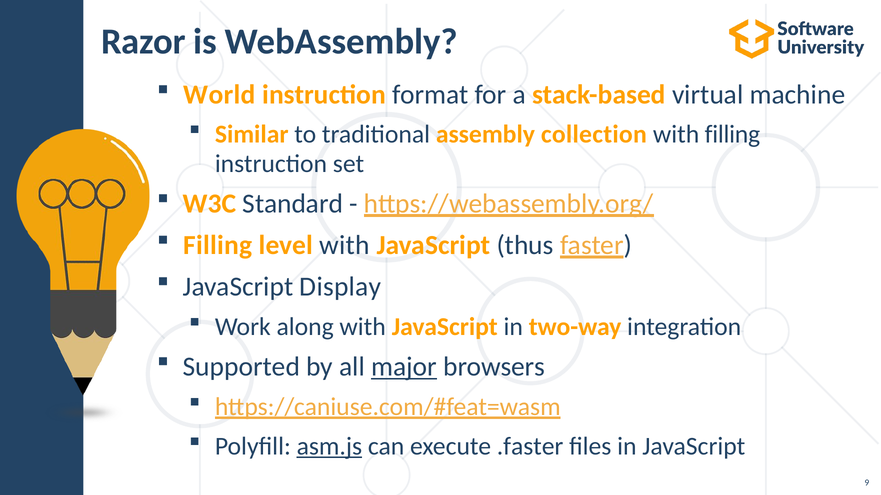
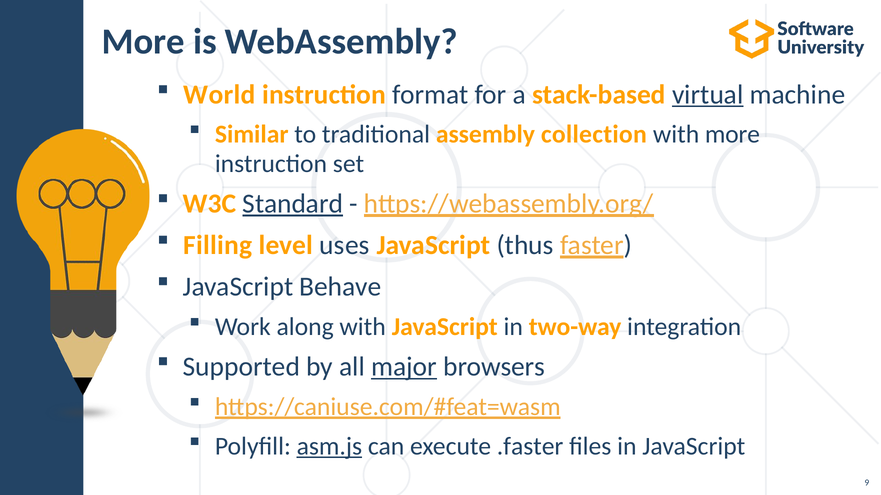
Razor at (143, 42): Razor -> More
virtual underline: none -> present
with filling: filling -> more
Standard underline: none -> present
level with: with -> uses
Display: Display -> Behave
